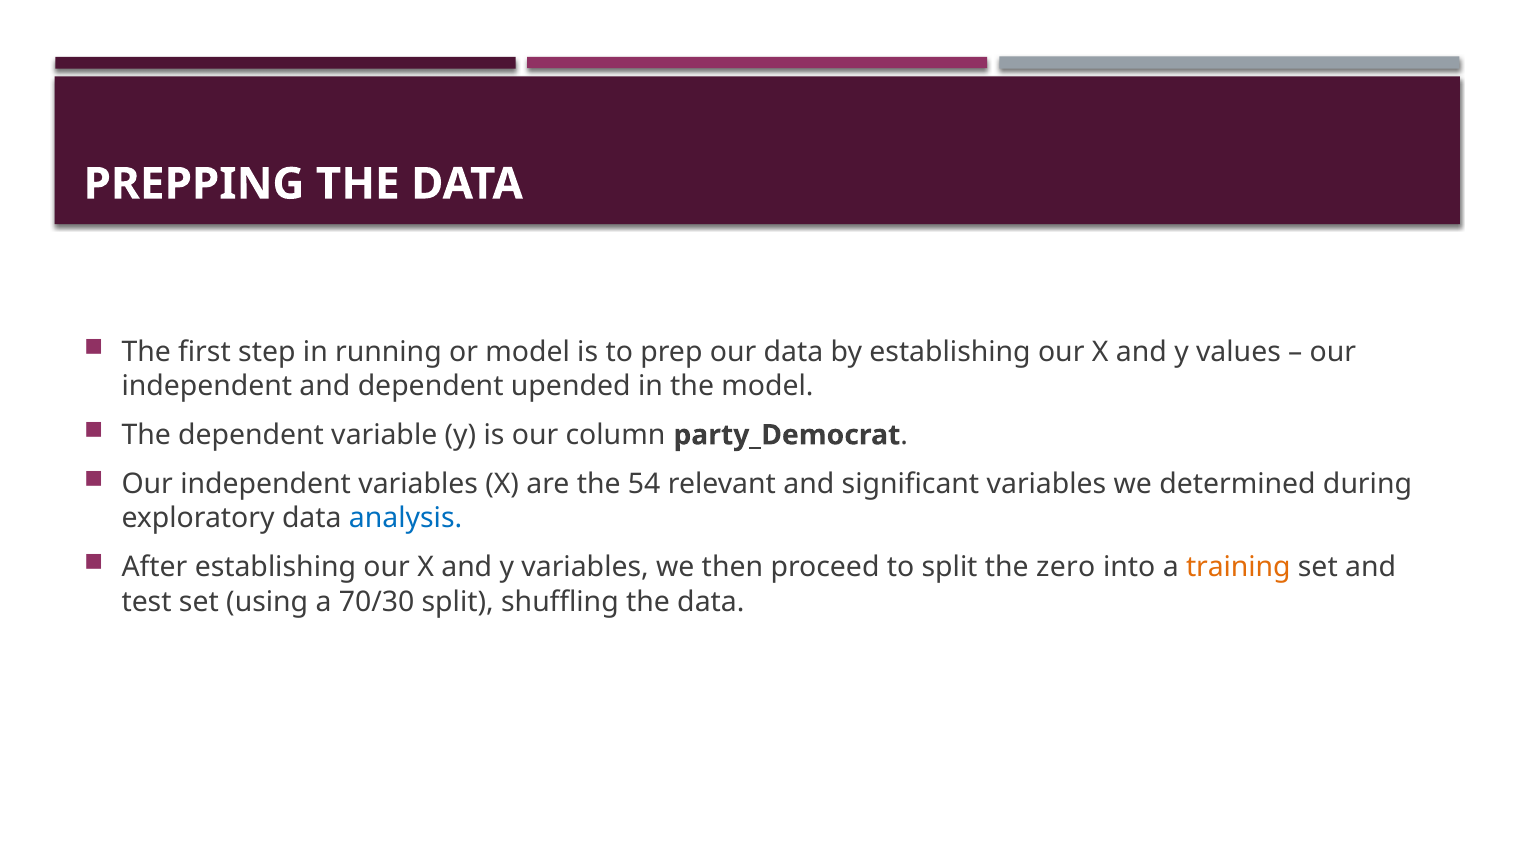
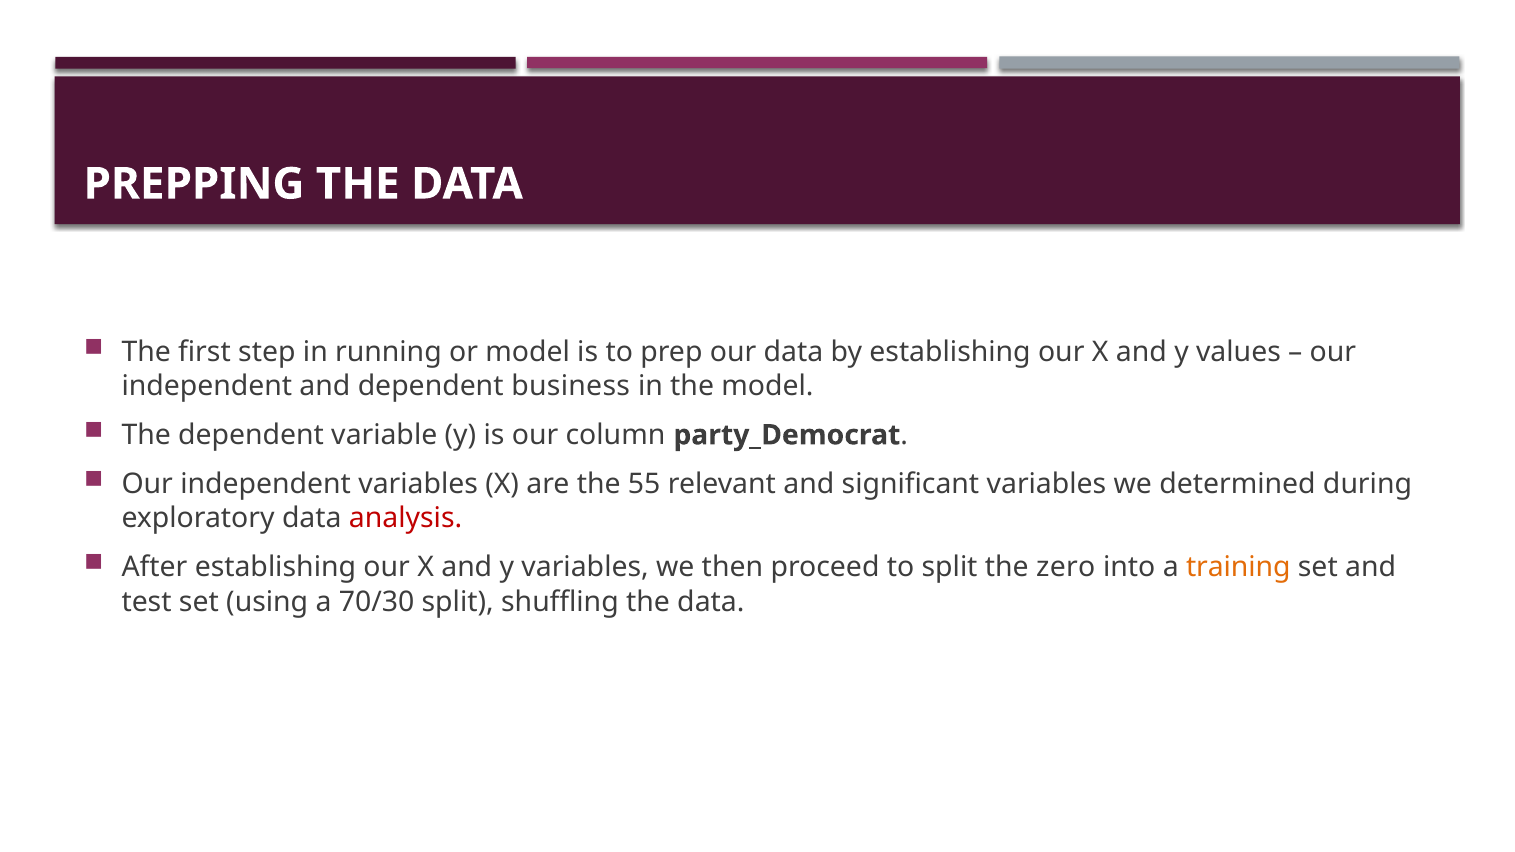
upended: upended -> business
54: 54 -> 55
analysis colour: blue -> red
